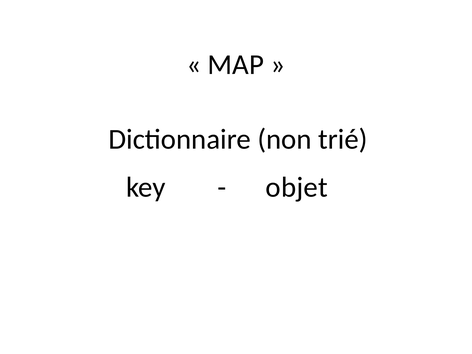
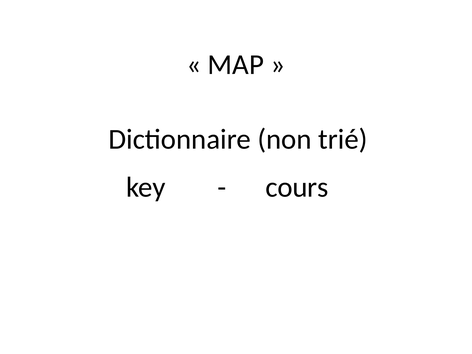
objet: objet -> cours
